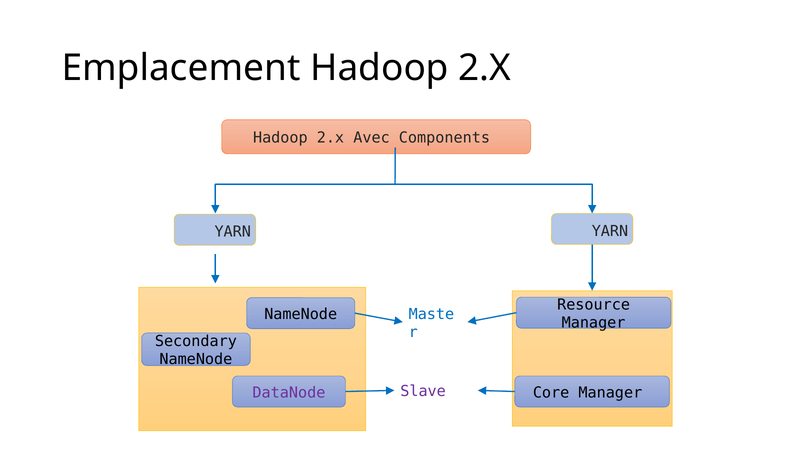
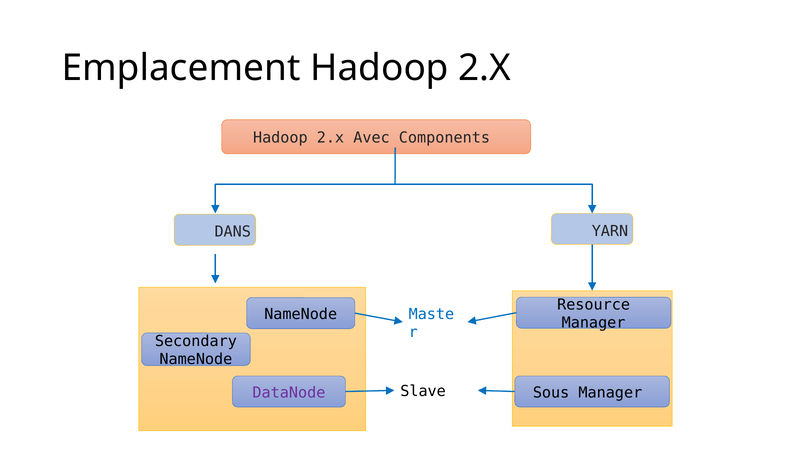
YARN at (233, 232): YARN -> DANS
Slave colour: purple -> black
Core: Core -> Sous
